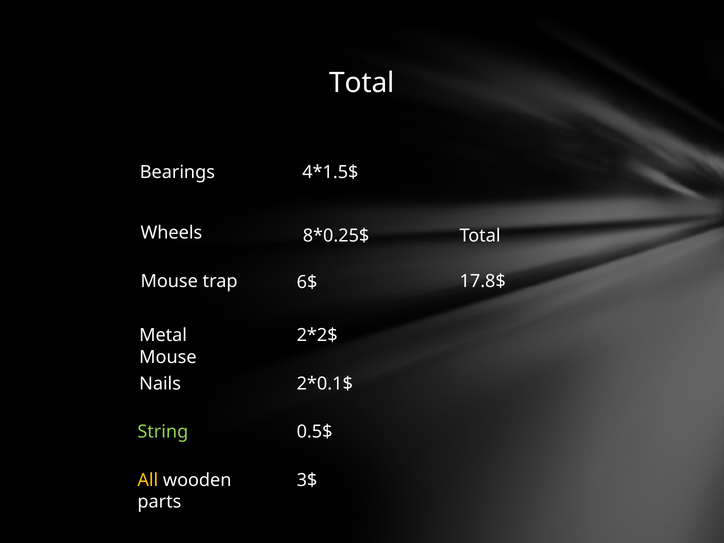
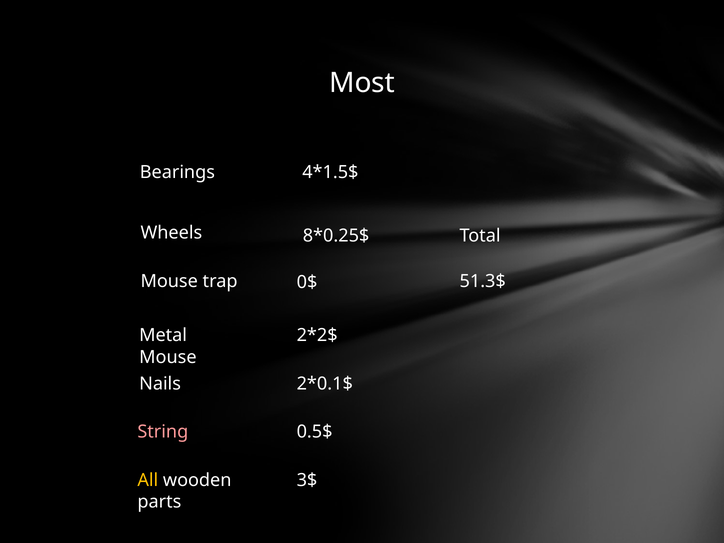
Total at (362, 83): Total -> Most
17.8$: 17.8$ -> 51.3$
6$: 6$ -> 0$
String colour: light green -> pink
